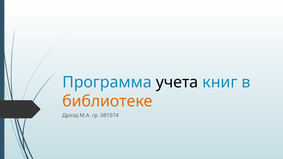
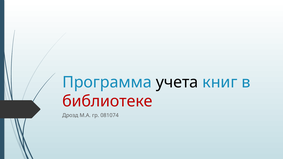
библиотеке colour: orange -> red
